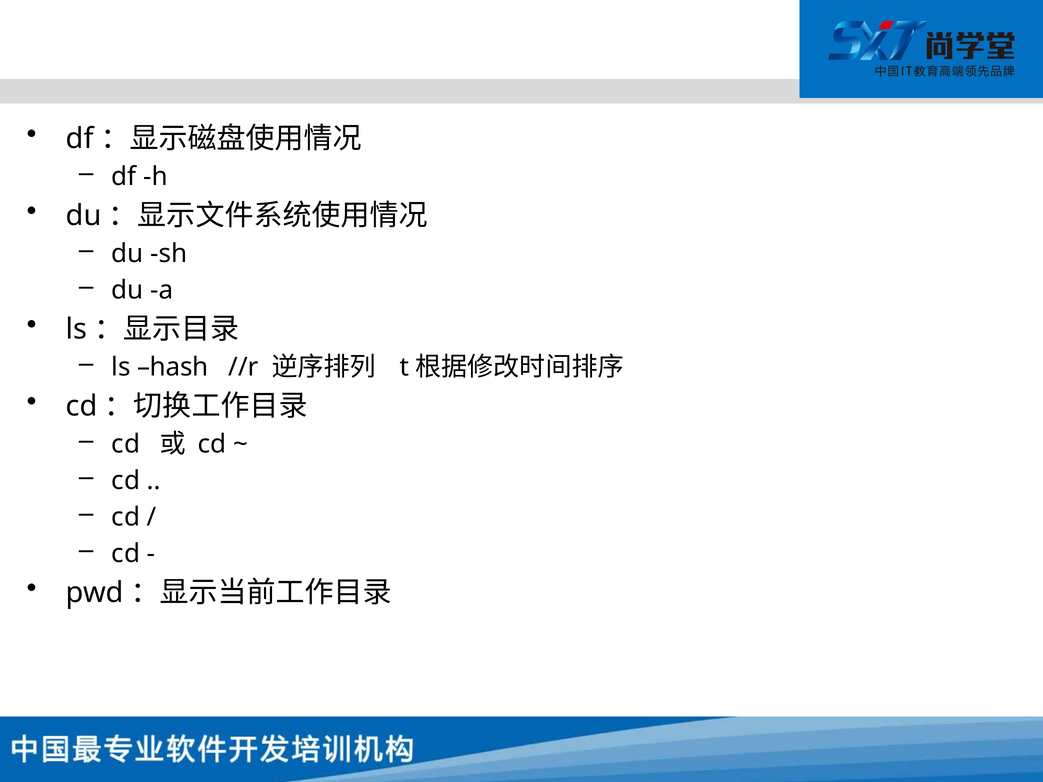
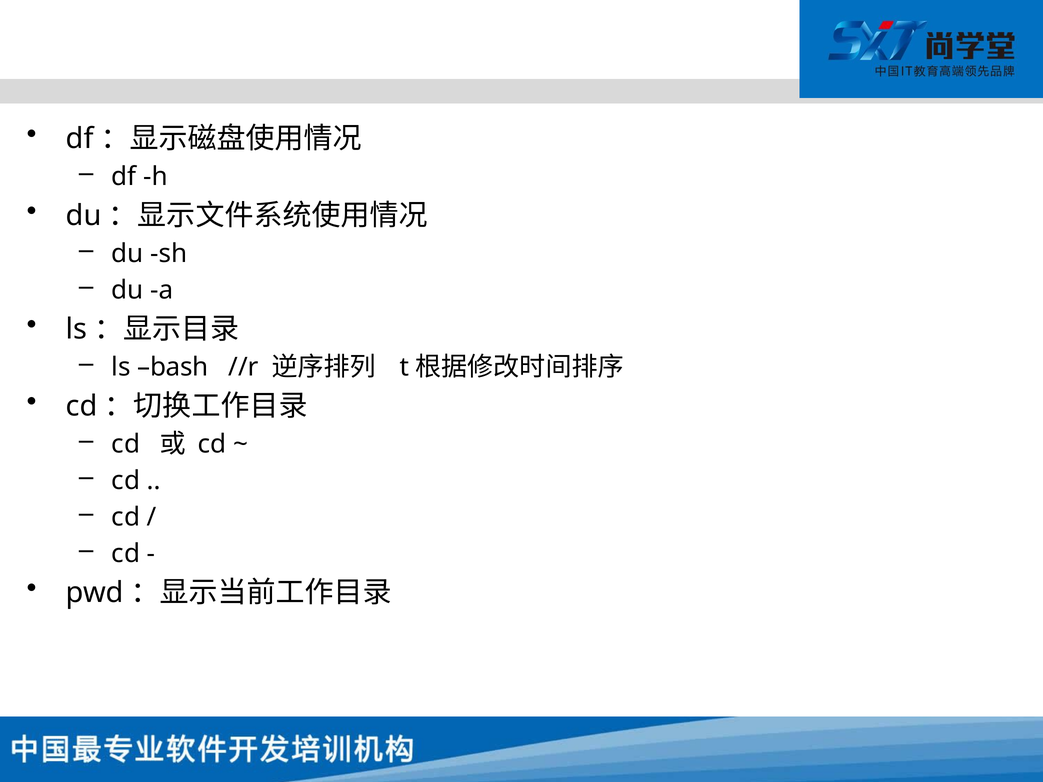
hash: hash -> bash
